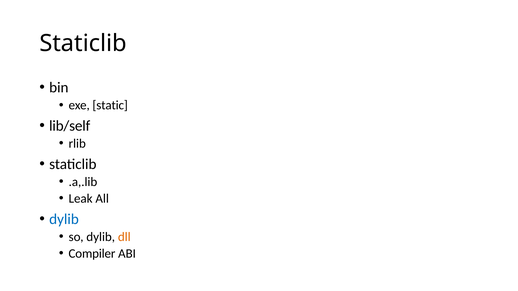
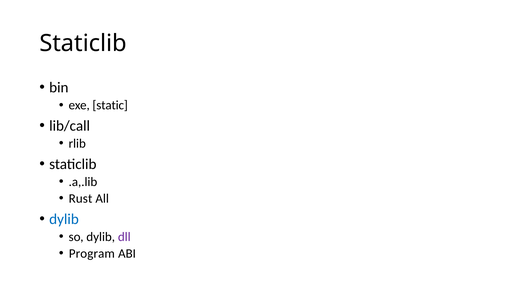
lib/self: lib/self -> lib/call
Leak: Leak -> Rust
dll colour: orange -> purple
Compiler: Compiler -> Program
